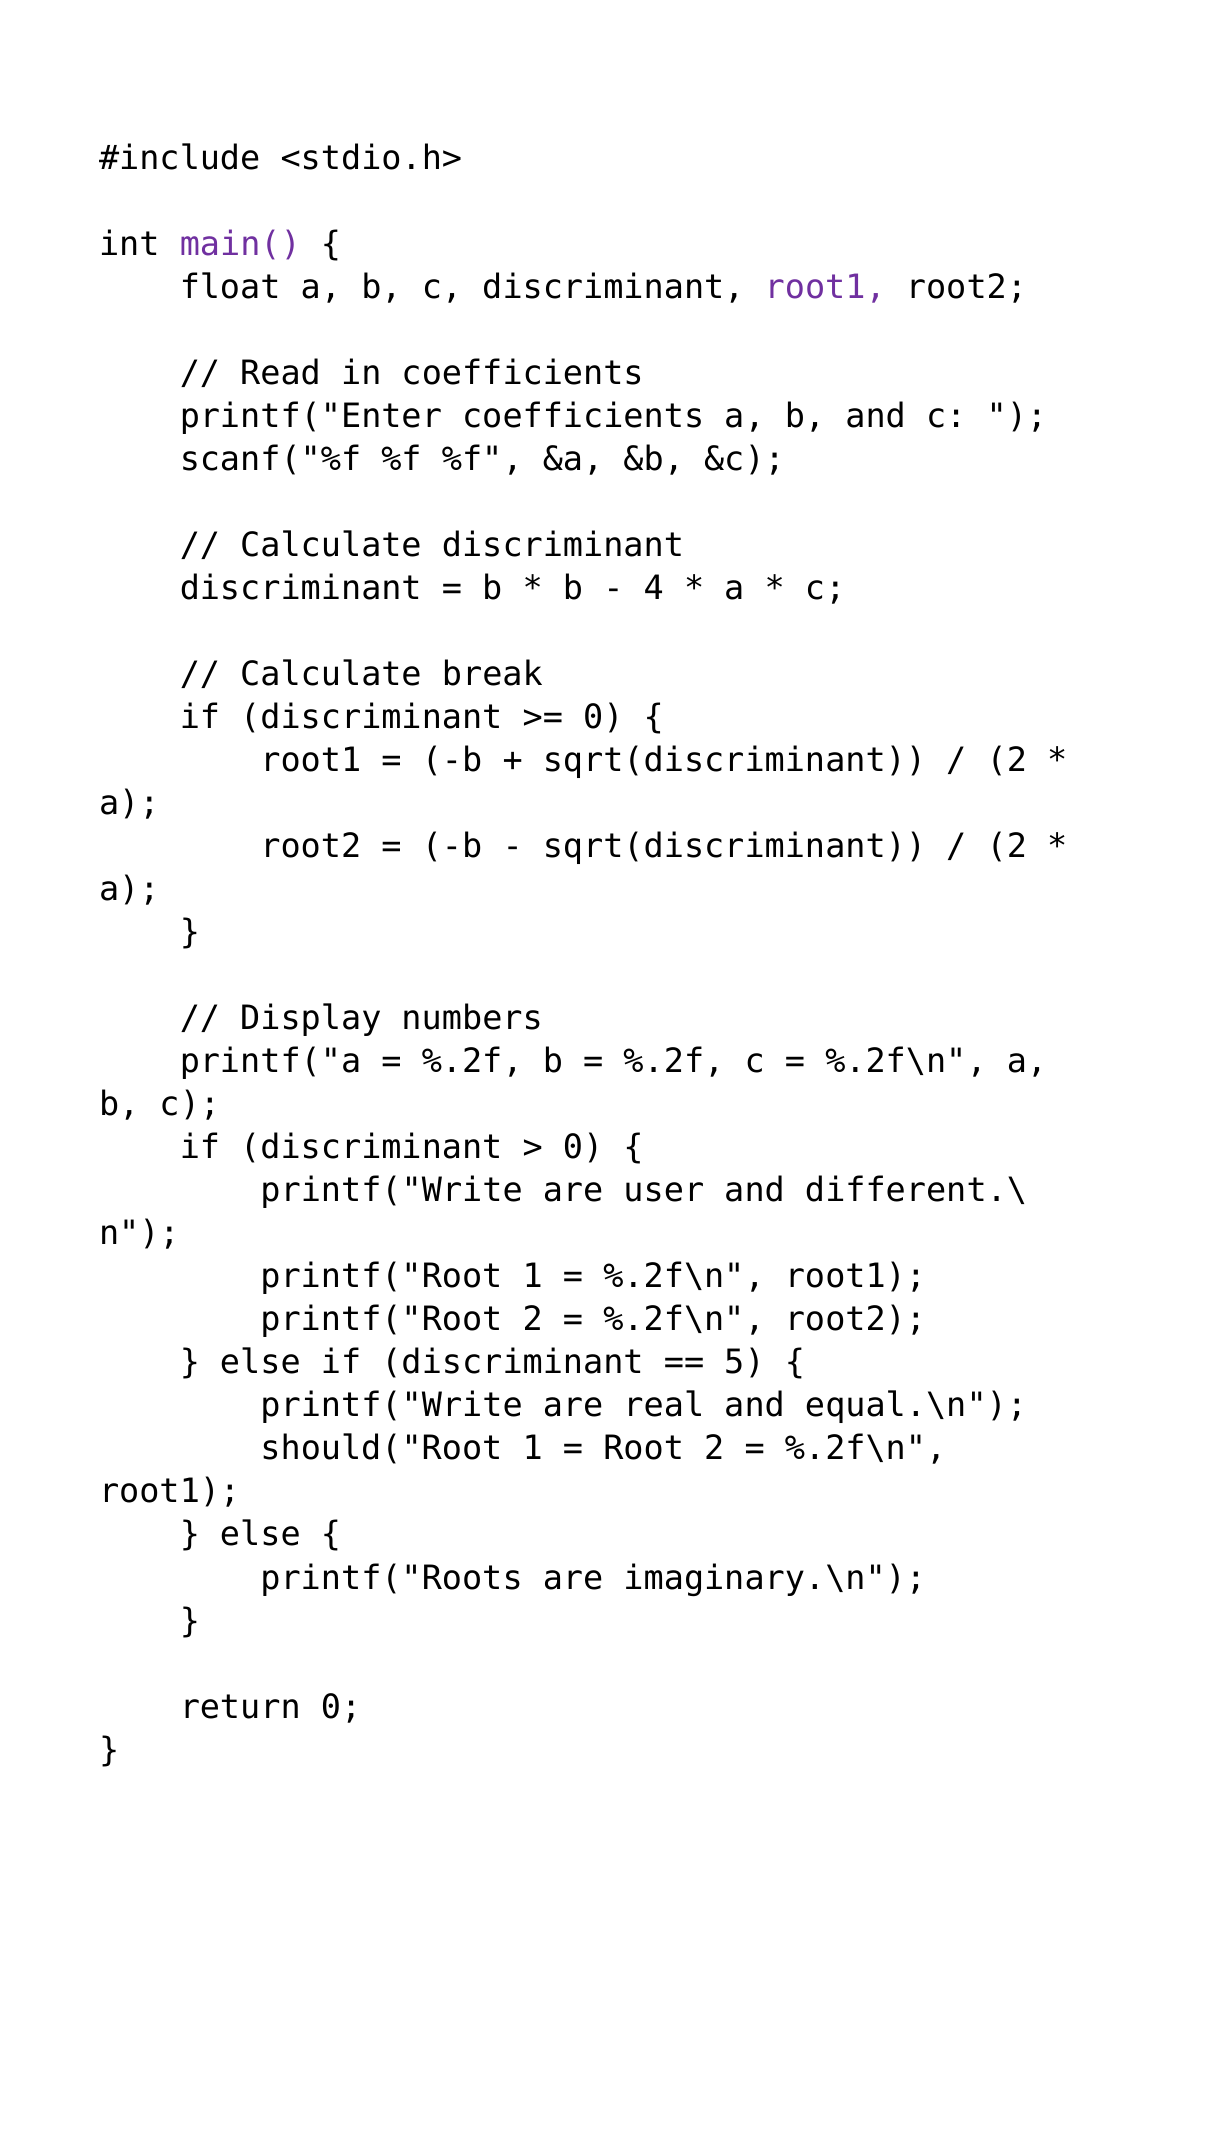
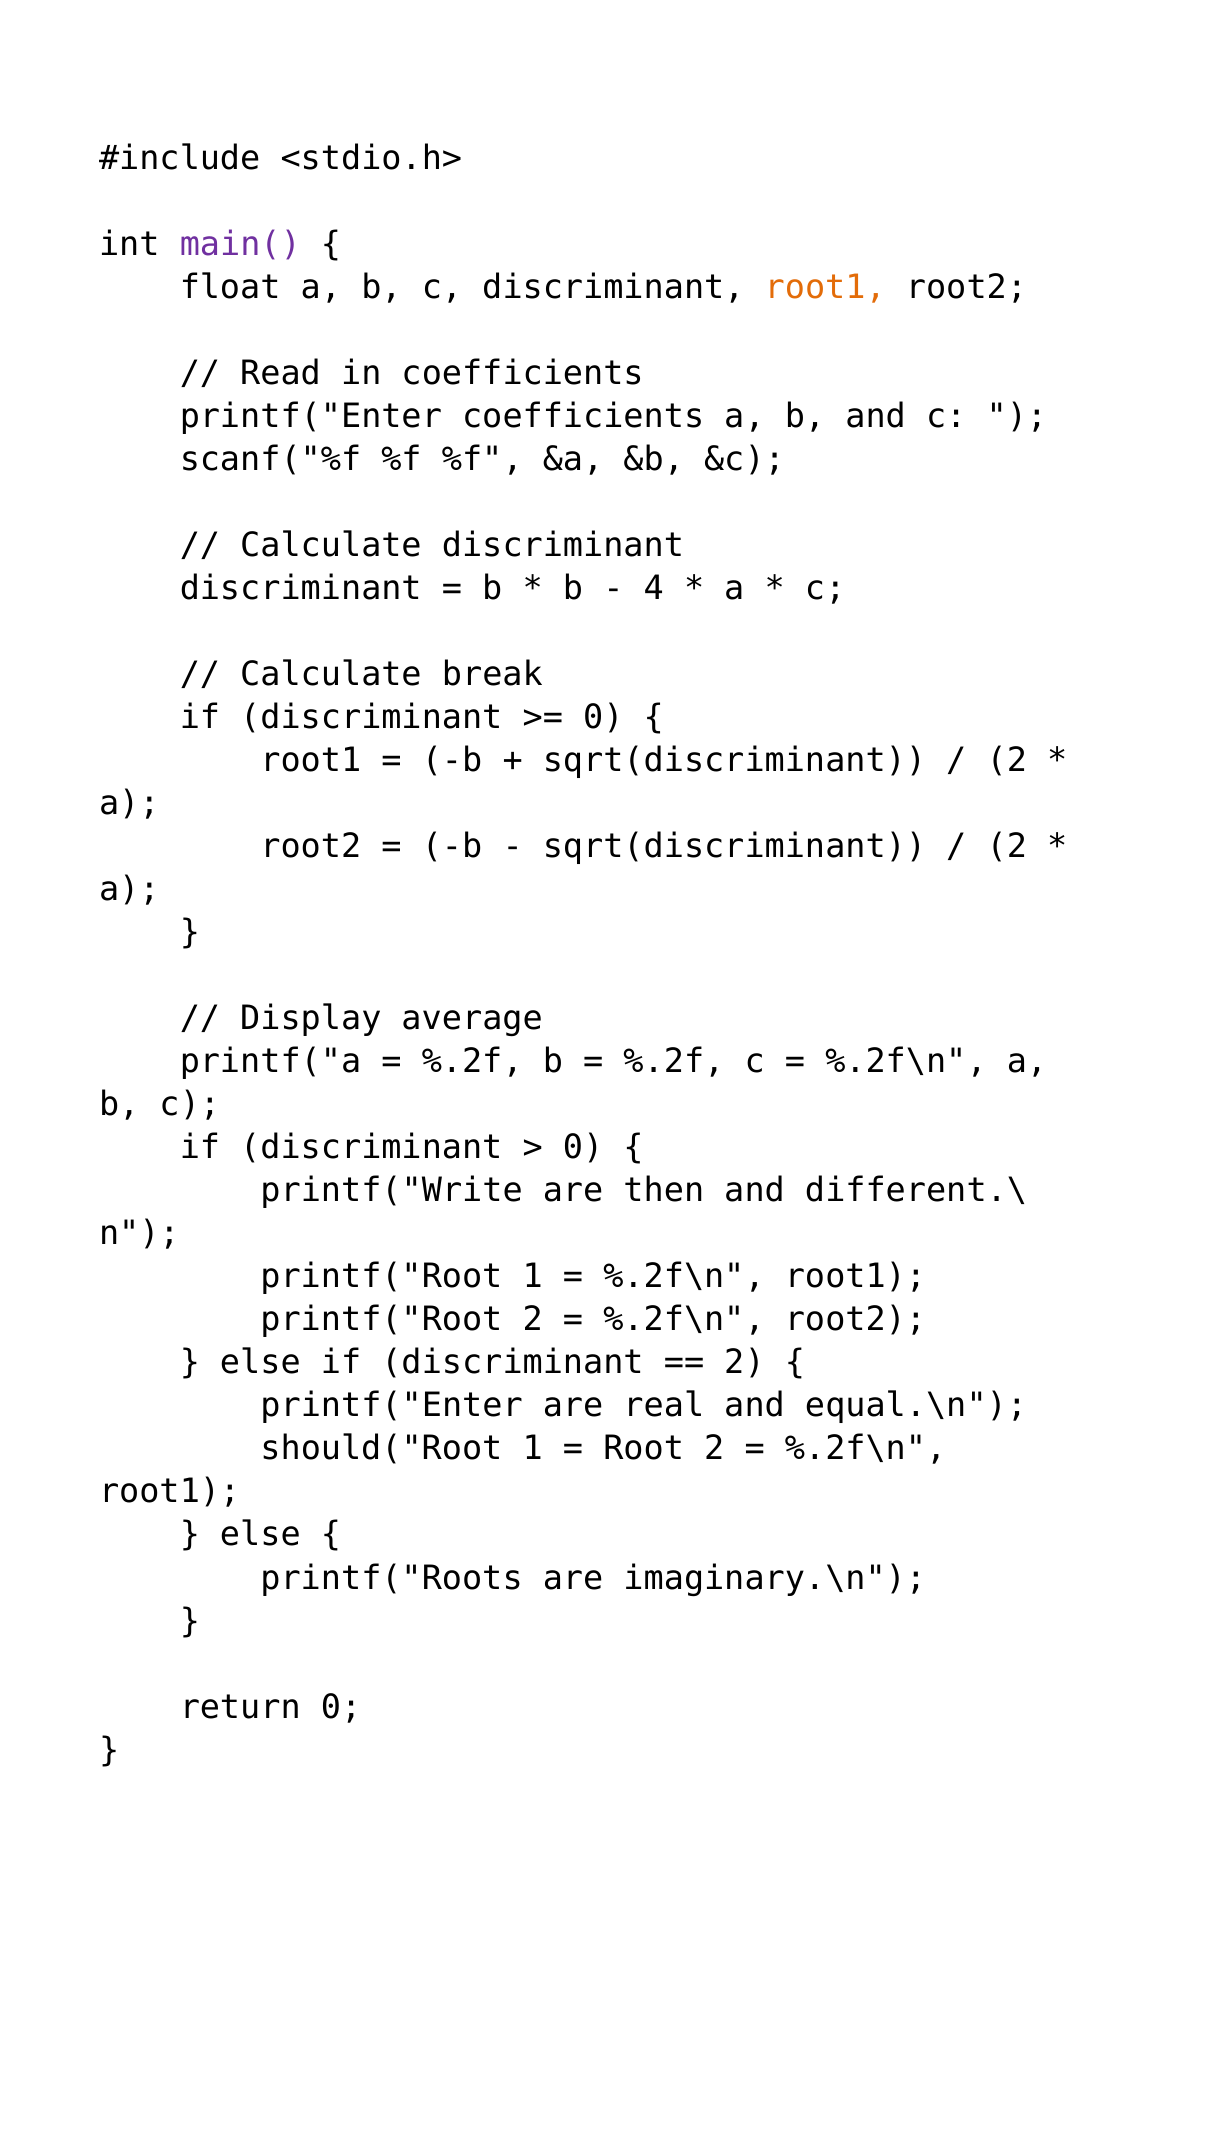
root1 at (825, 287) colour: purple -> orange
numbers: numbers -> average
user: user -> then
5 at (744, 1363): 5 -> 2
printf("Write at (392, 1406): printf("Write -> printf("Enter
